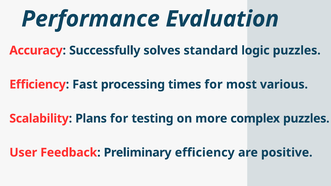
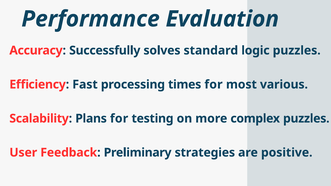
Preliminary efficiency: efficiency -> strategies
